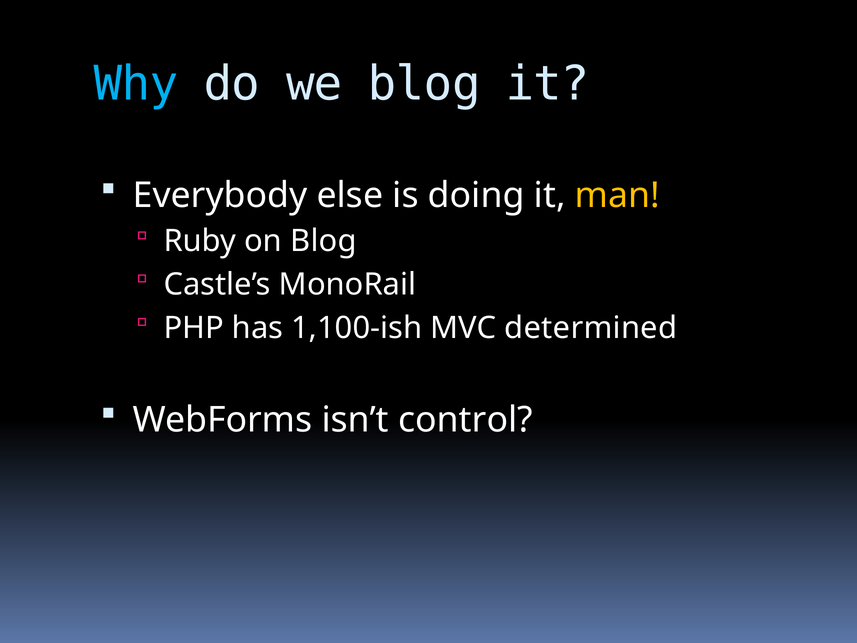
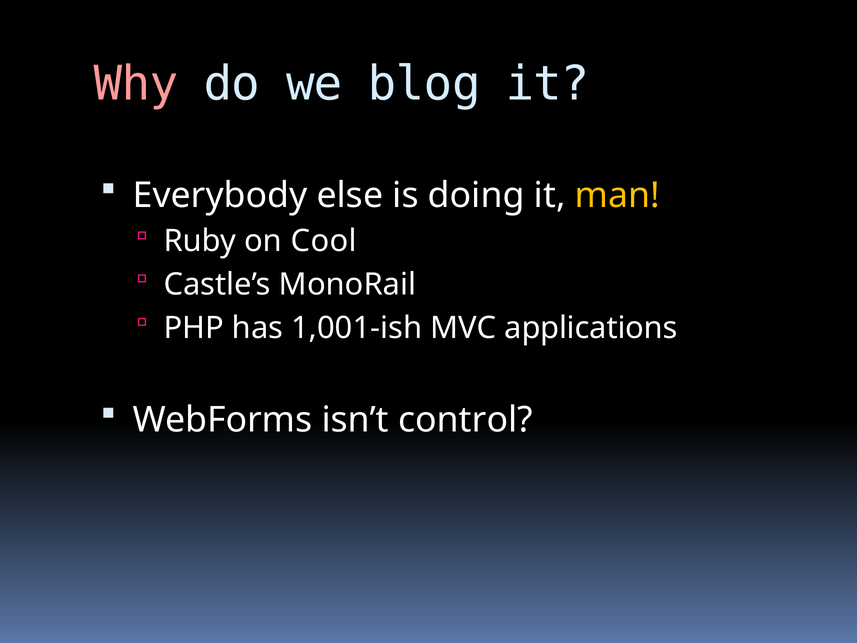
Why colour: light blue -> pink
on Blog: Blog -> Cool
1,100-ish: 1,100-ish -> 1,001-ish
determined: determined -> applications
